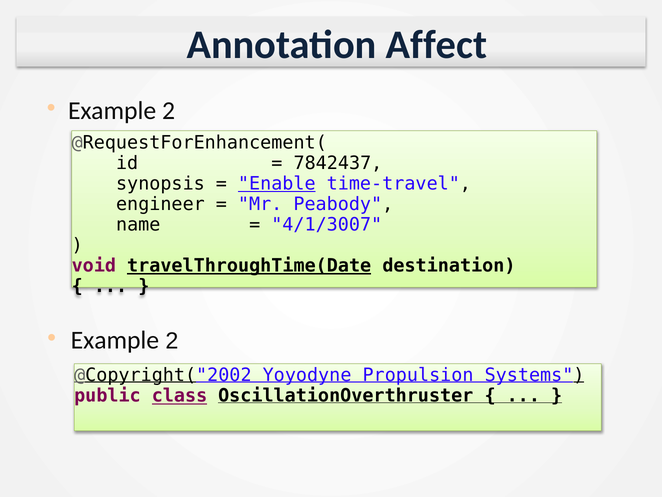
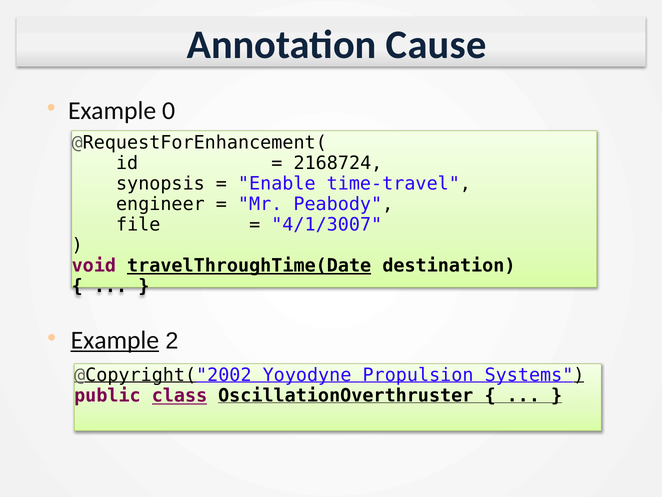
Affect: Affect -> Cause
2 at (169, 111): 2 -> 0
7842437: 7842437 -> 2168724
Enable underline: present -> none
name: name -> file
Example at (115, 340) underline: none -> present
